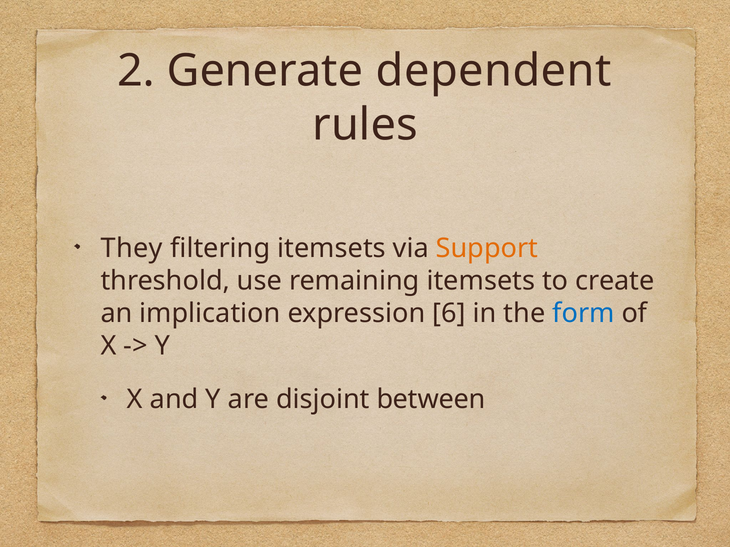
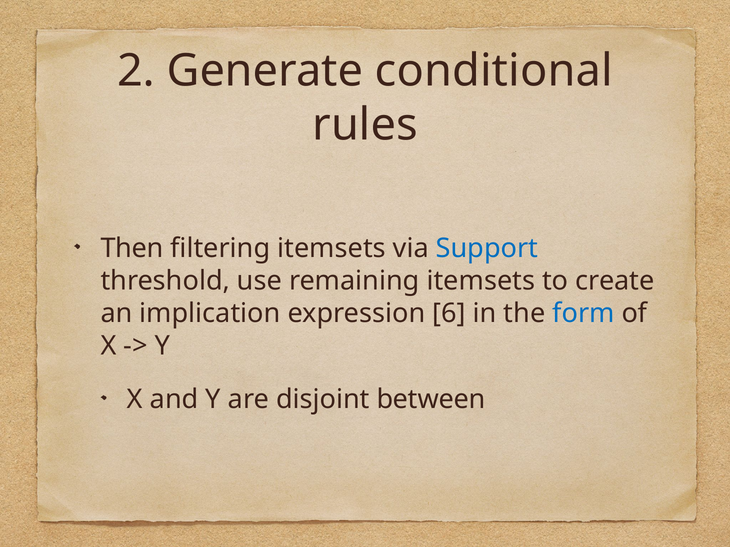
dependent: dependent -> conditional
They: They -> Then
Support colour: orange -> blue
